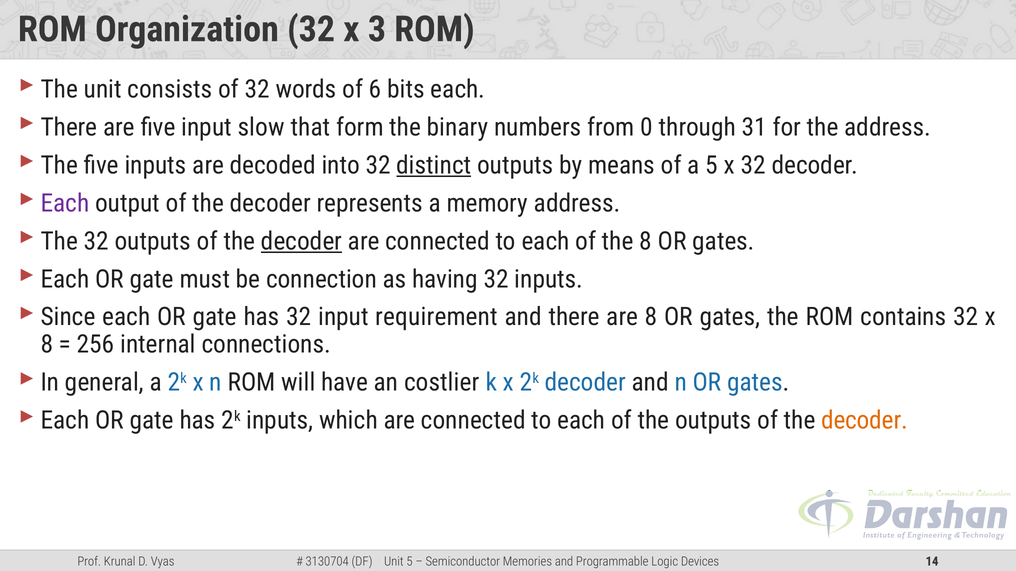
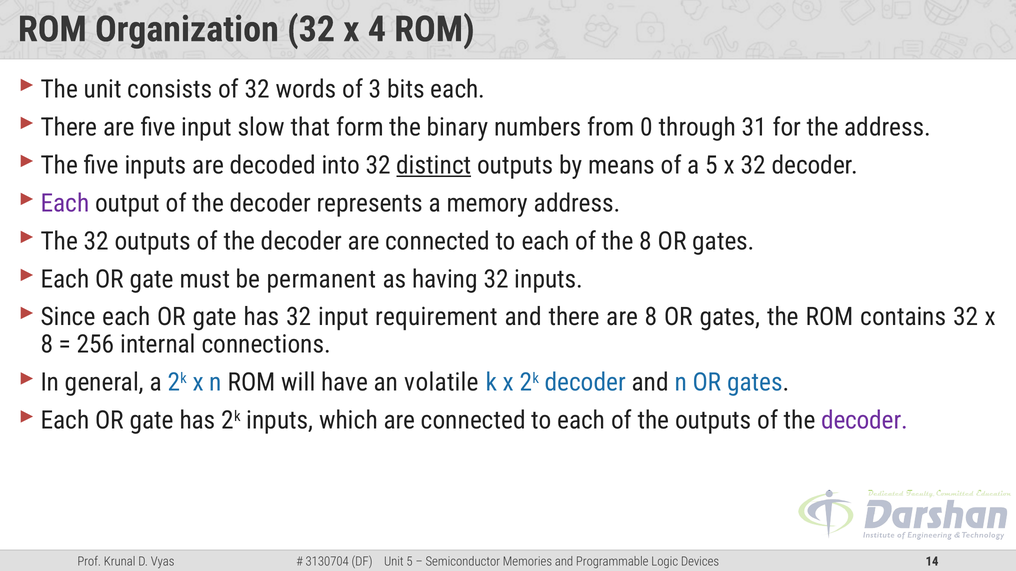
3: 3 -> 4
6: 6 -> 3
decoder at (302, 241) underline: present -> none
connection: connection -> permanent
costlier: costlier -> volatile
decoder at (865, 421) colour: orange -> purple
